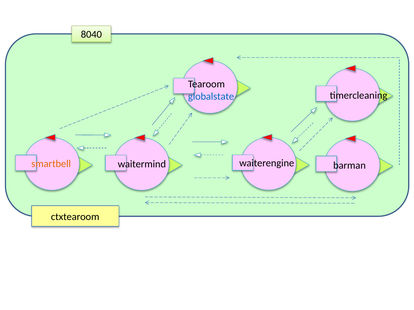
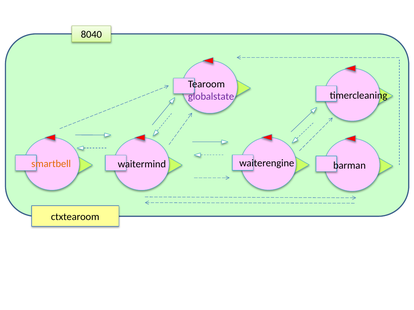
globalstate colour: blue -> purple
